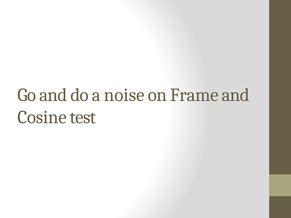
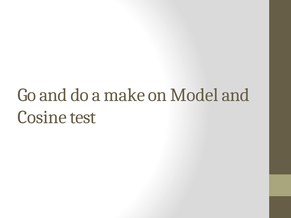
noise: noise -> make
Frame: Frame -> Model
